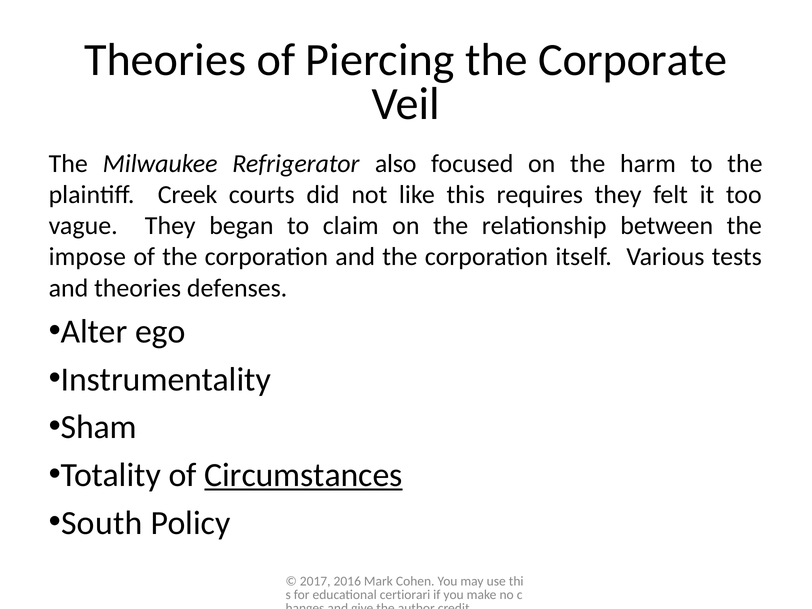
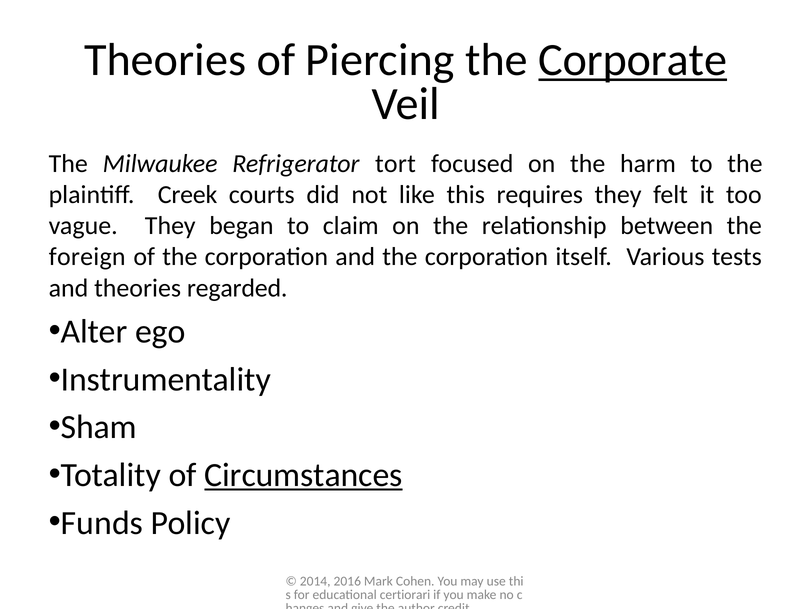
Corporate underline: none -> present
also: also -> tort
impose: impose -> foreign
defenses: defenses -> regarded
South: South -> Funds
2017: 2017 -> 2014
